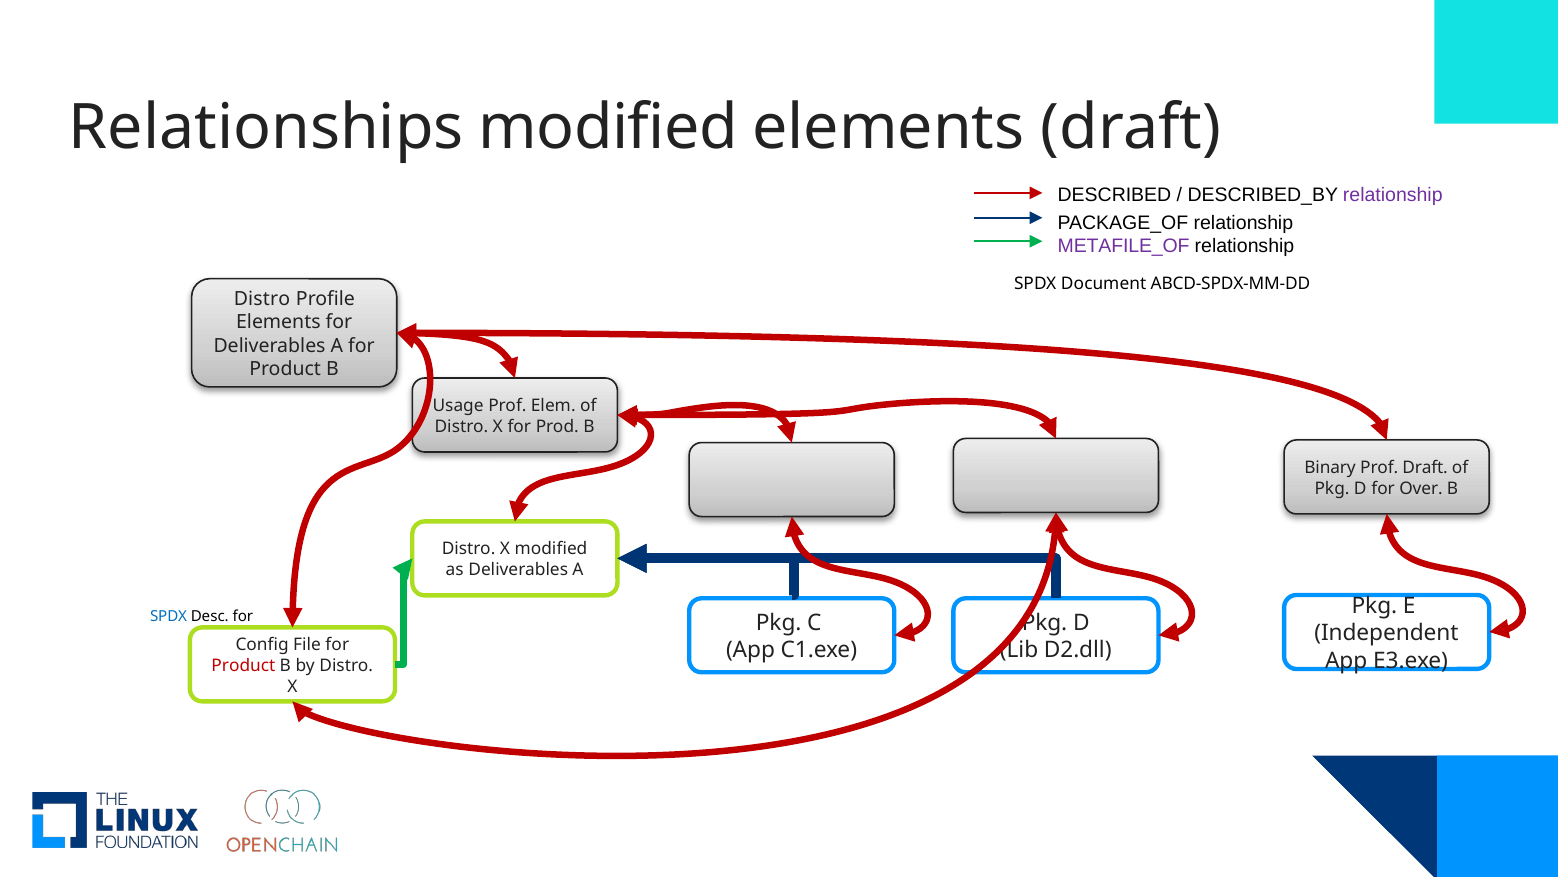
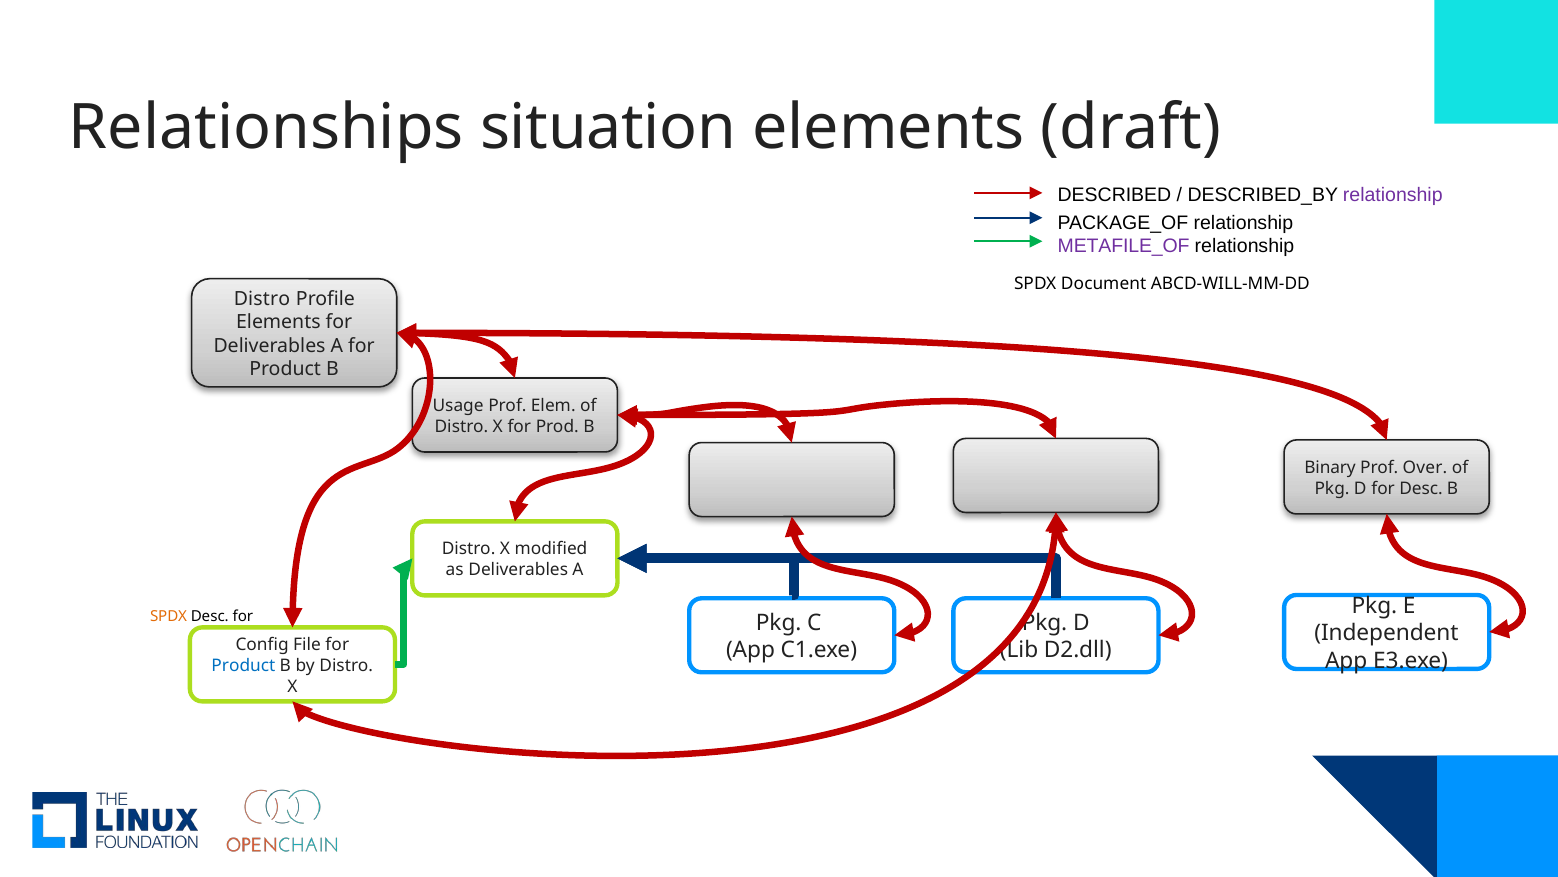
Relationships modified: modified -> situation
ABCD-SPDX-MM-DD: ABCD-SPDX-MM-DD -> ABCD-WILL-MM-DD
Prof Draft: Draft -> Over
for Over: Over -> Desc
SPDX at (169, 616) colour: blue -> orange
Product at (243, 665) colour: red -> blue
